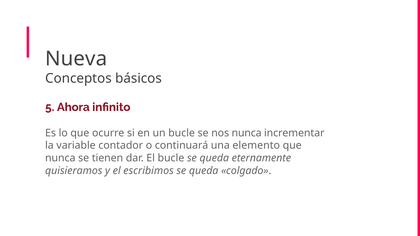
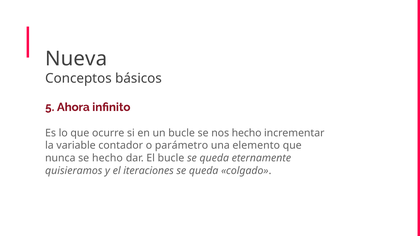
nos nunca: nunca -> hecho
continuará: continuará -> parámetro
se tienen: tienen -> hecho
escribimos: escribimos -> iteraciones
